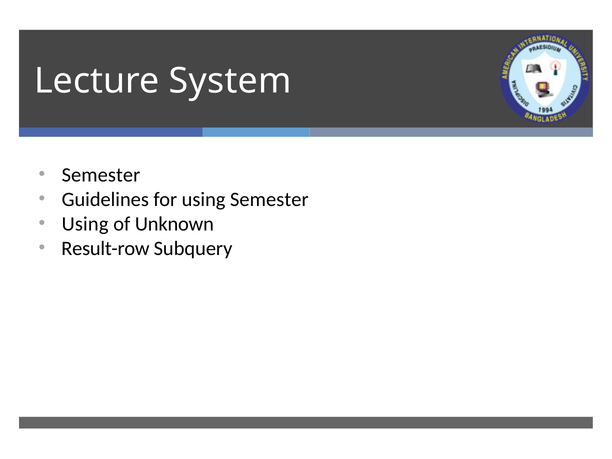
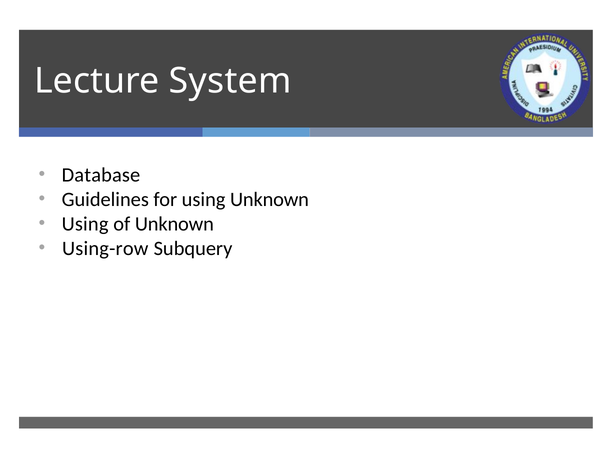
Semester at (101, 175): Semester -> Database
using Semester: Semester -> Unknown
Result-row: Result-row -> Using-row
